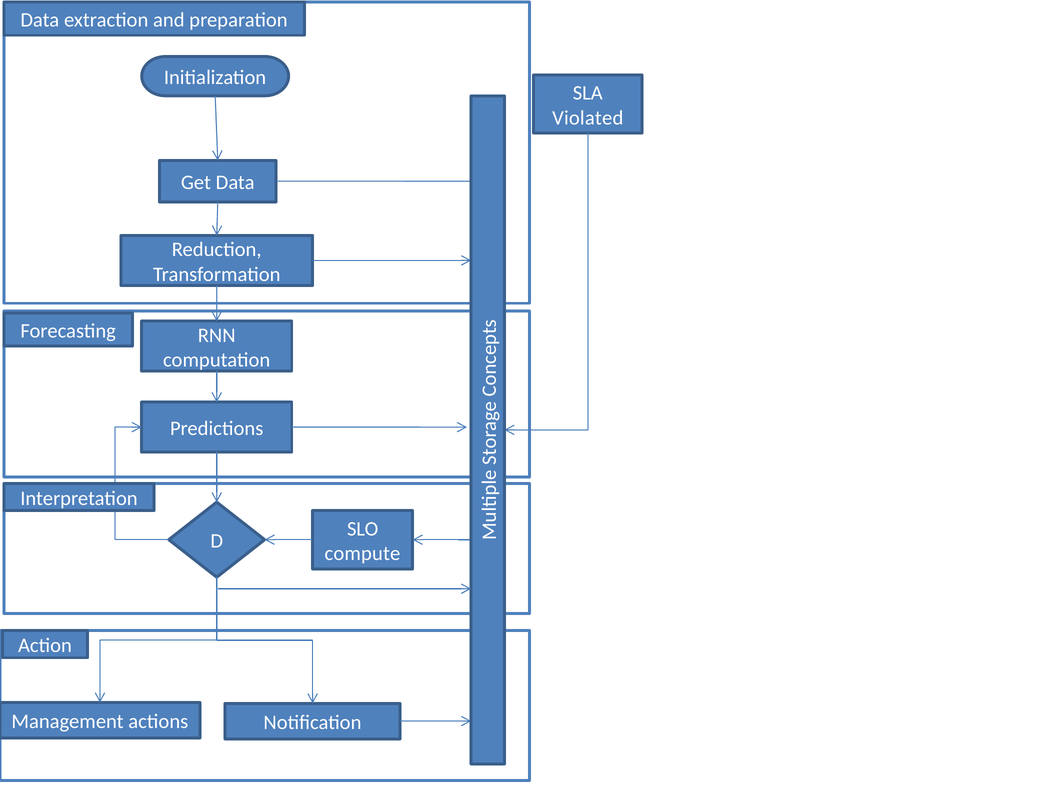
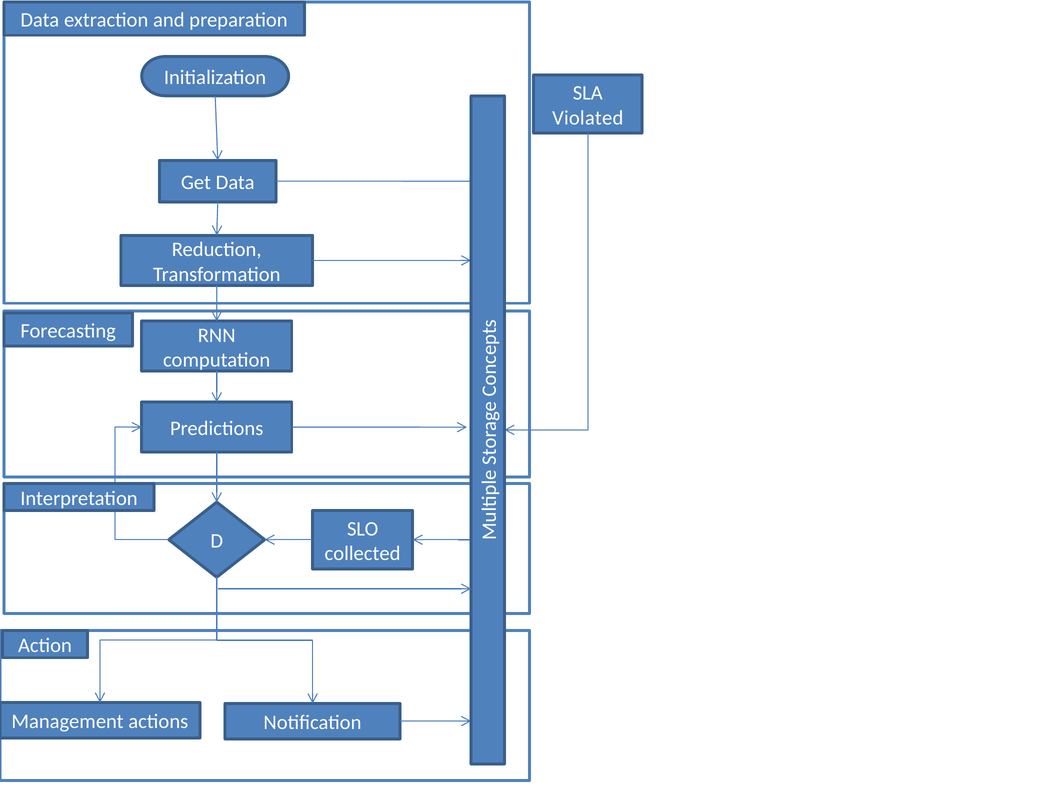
compute: compute -> collected
